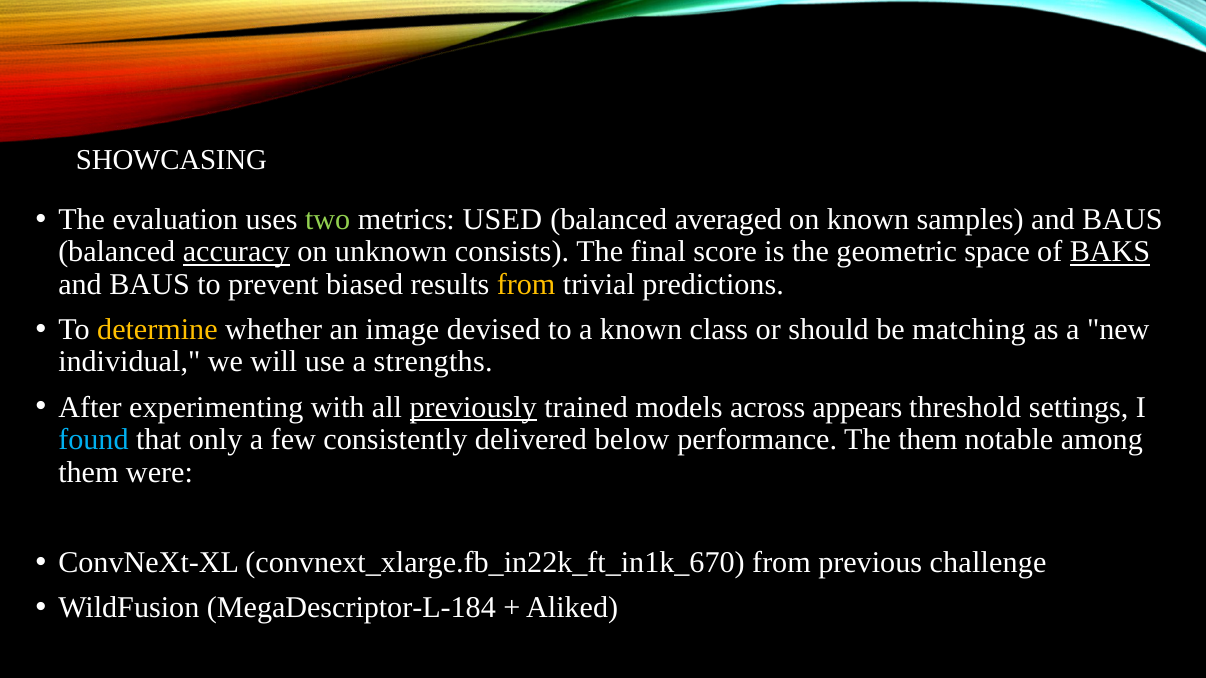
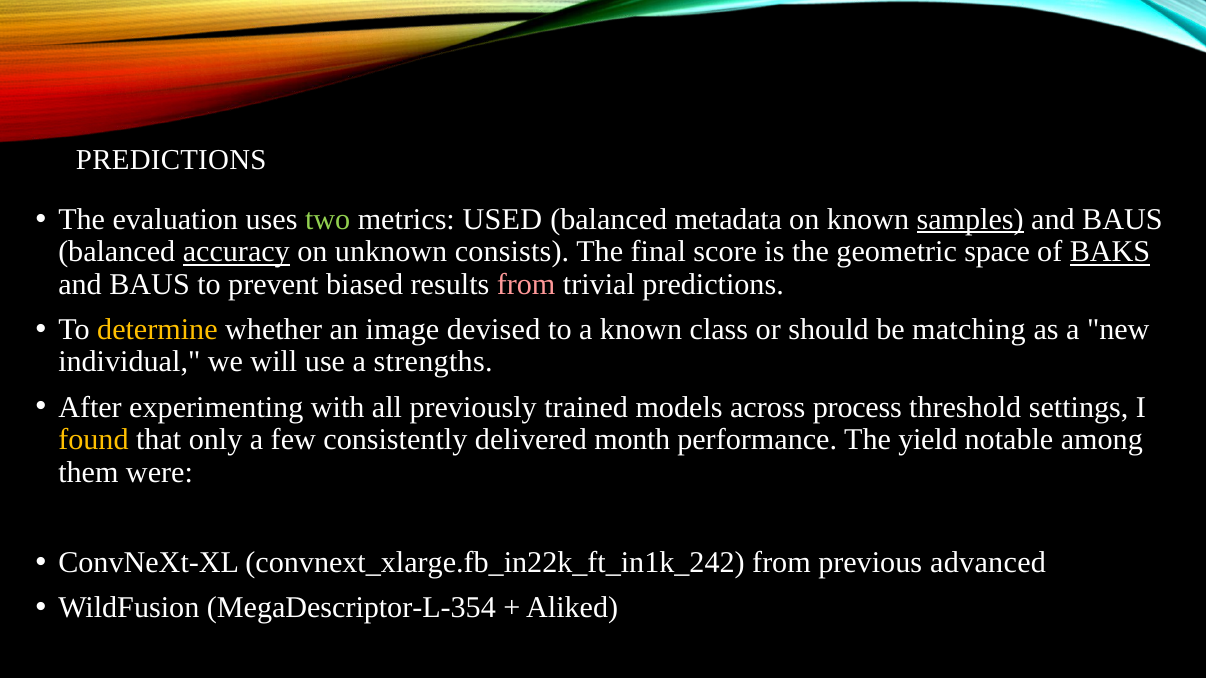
SHOWCASING at (171, 160): SHOWCASING -> PREDICTIONS
averaged: averaged -> metadata
samples underline: none -> present
from at (526, 285) colour: yellow -> pink
previously underline: present -> none
appears: appears -> process
found colour: light blue -> yellow
below: below -> month
The them: them -> yield
convnext_xlarge.fb_in22k_ft_in1k_670: convnext_xlarge.fb_in22k_ft_in1k_670 -> convnext_xlarge.fb_in22k_ft_in1k_242
challenge: challenge -> advanced
MegaDescriptor-L-184: MegaDescriptor-L-184 -> MegaDescriptor-L-354
